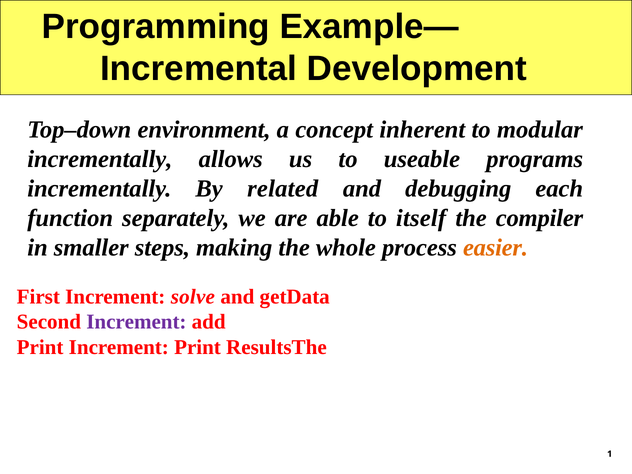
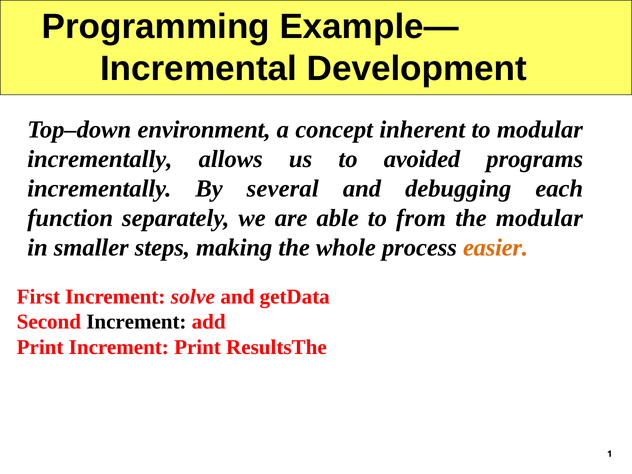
useable: useable -> avoided
related: related -> several
itself: itself -> from
the compiler: compiler -> modular
Increment at (136, 322) colour: purple -> black
